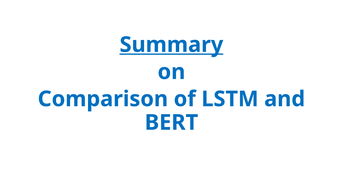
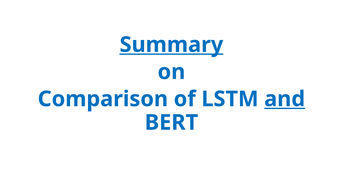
and underline: none -> present
